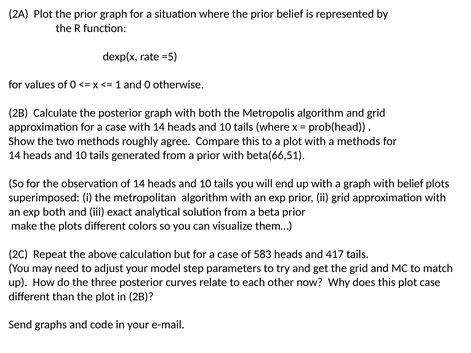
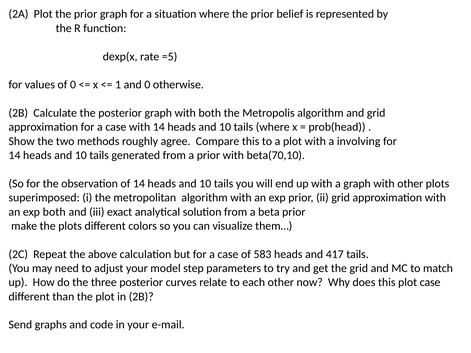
a methods: methods -> involving
beta(66,51: beta(66,51 -> beta(70,10
with belief: belief -> other
